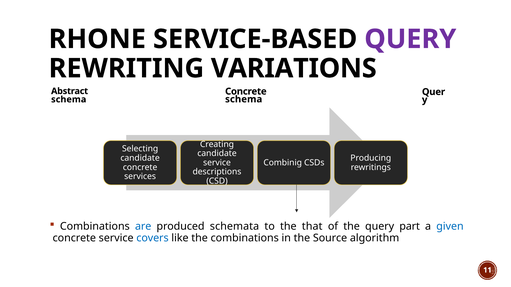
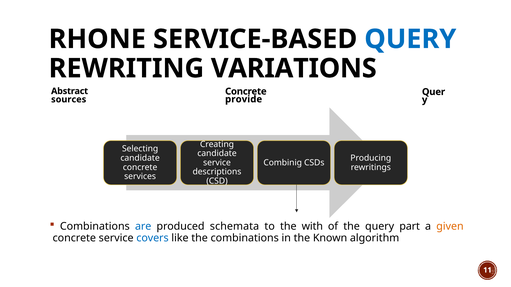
QUERY at (410, 39) colour: purple -> blue
schema at (244, 99): schema -> provide
schema at (69, 100): schema -> sources
that: that -> with
given colour: blue -> orange
Source: Source -> Known
